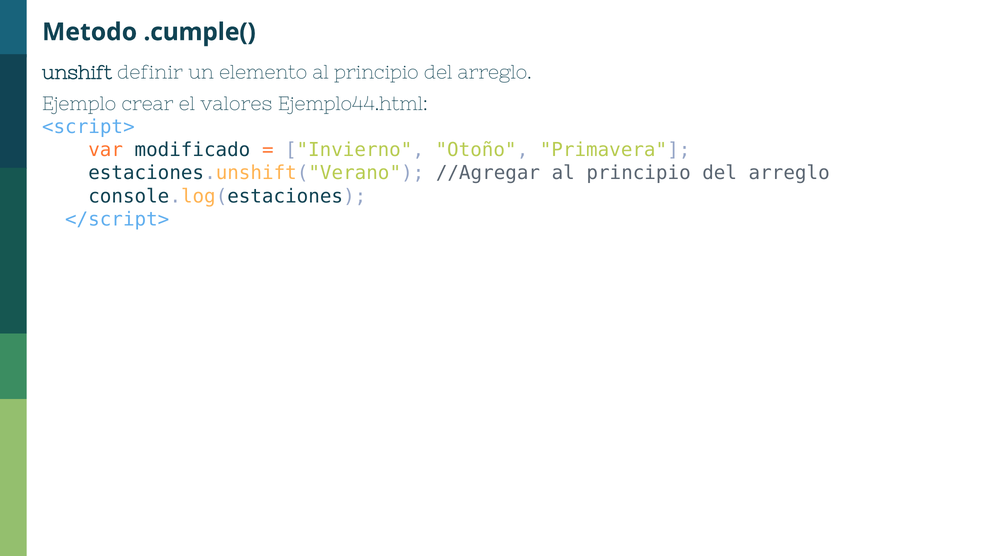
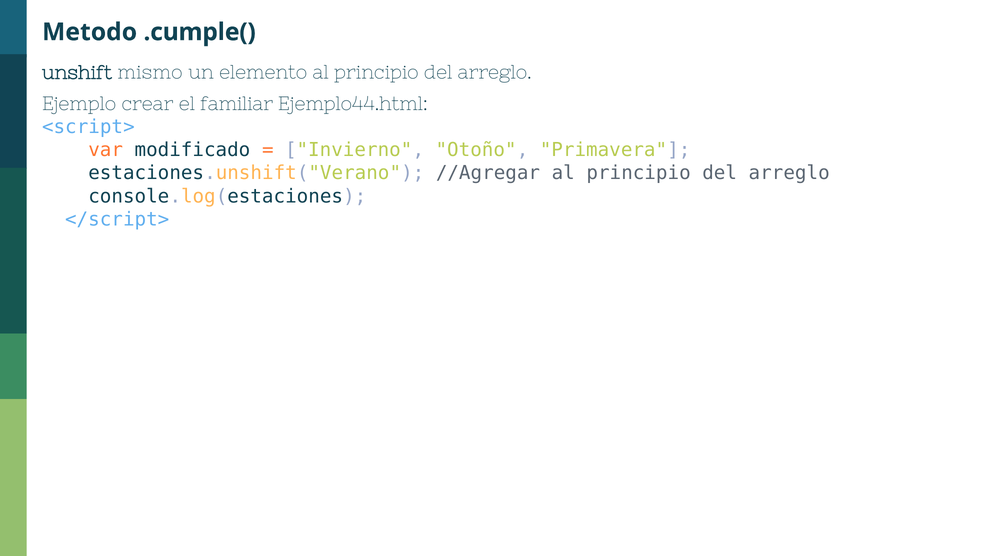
definir: definir -> mismo
valores: valores -> familiar
